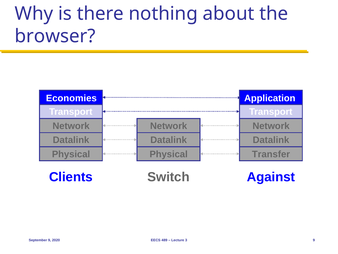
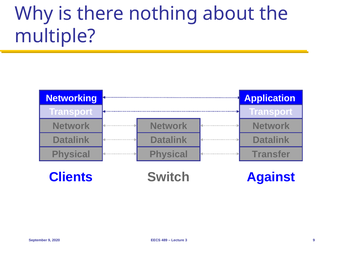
browser: browser -> multiple
Economies: Economies -> Networking
